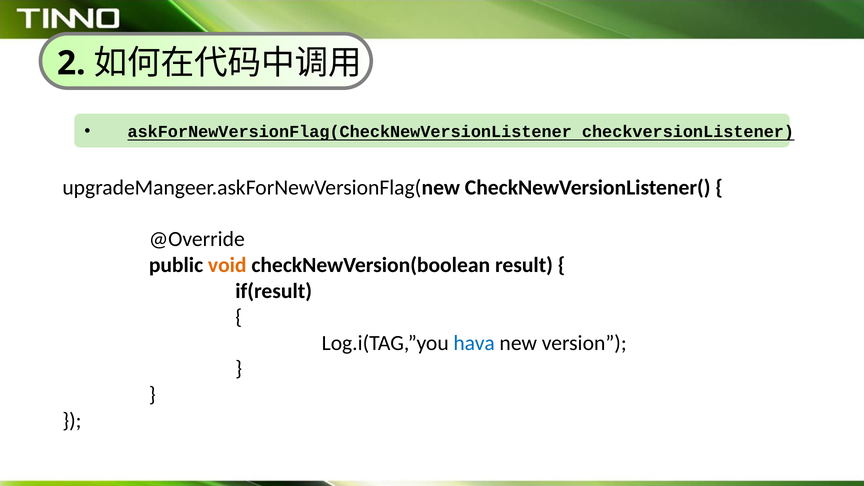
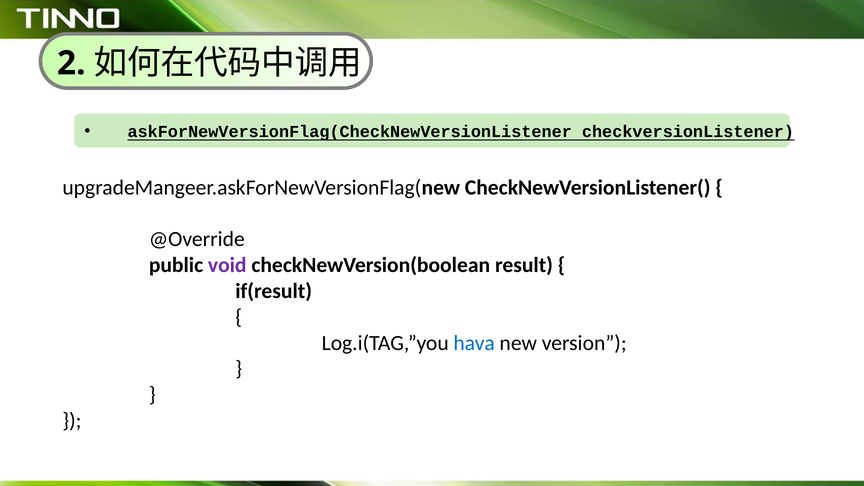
void colour: orange -> purple
